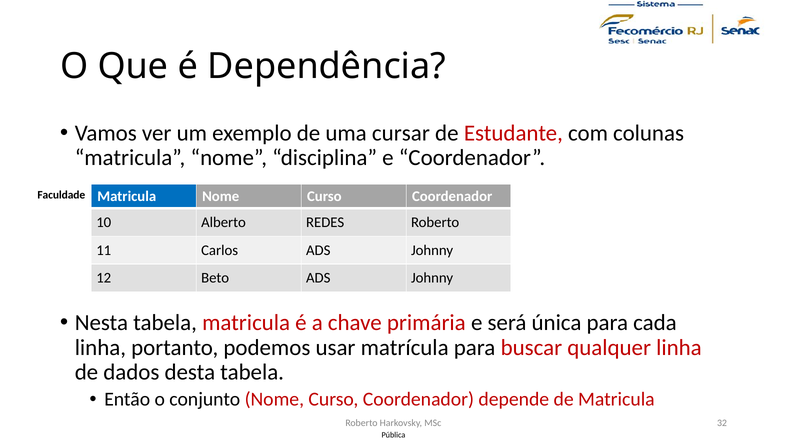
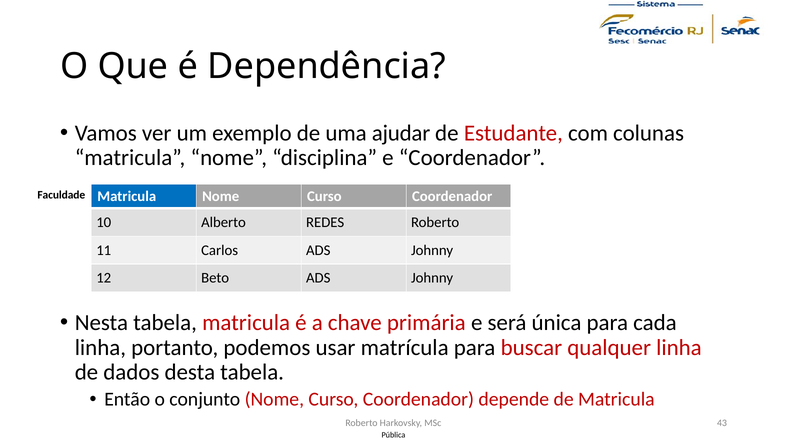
cursar: cursar -> ajudar
32: 32 -> 43
